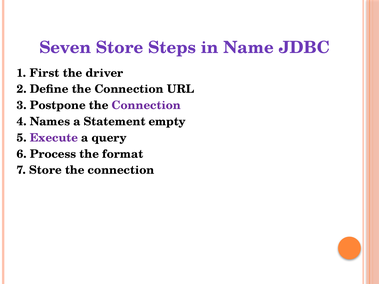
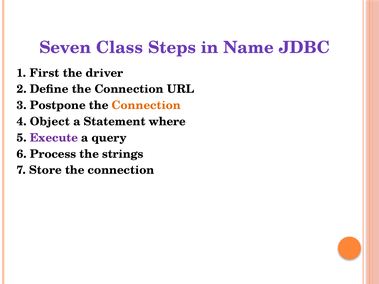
Seven Store: Store -> Class
Connection at (146, 105) colour: purple -> orange
Names: Names -> Object
empty: empty -> where
format: format -> strings
